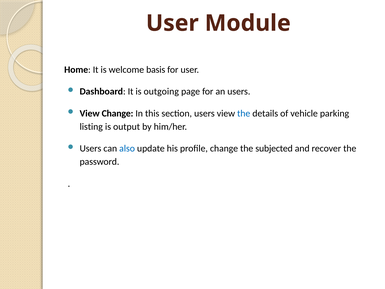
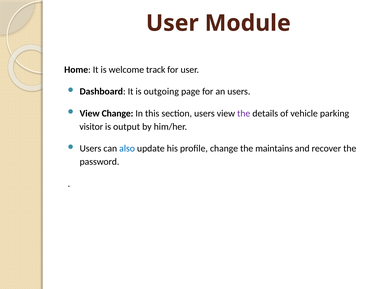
basis: basis -> track
the at (244, 113) colour: blue -> purple
listing: listing -> visitor
subjected: subjected -> maintains
